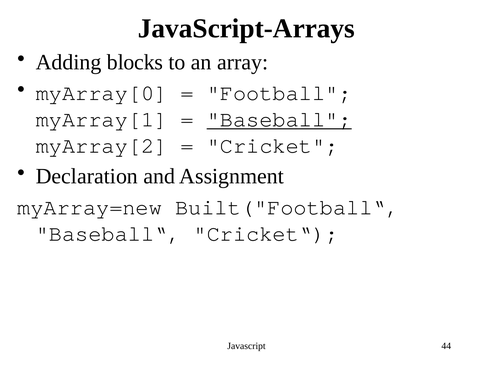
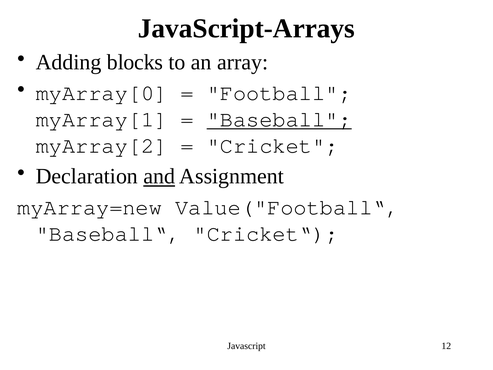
and underline: none -> present
Built("Football“: Built("Football“ -> Value("Football“
44: 44 -> 12
